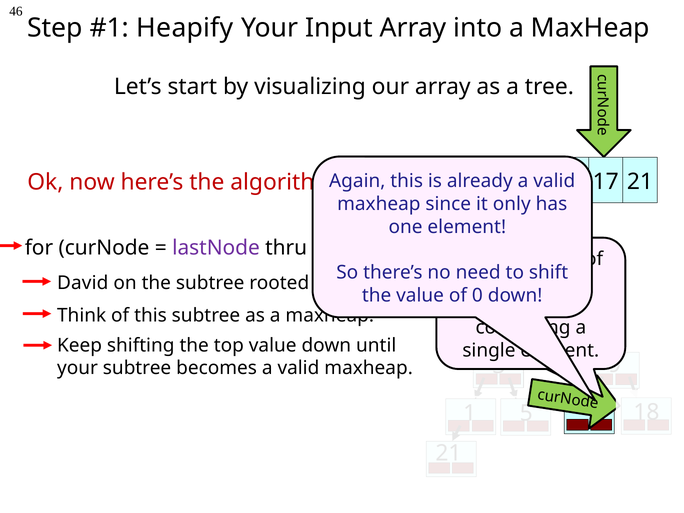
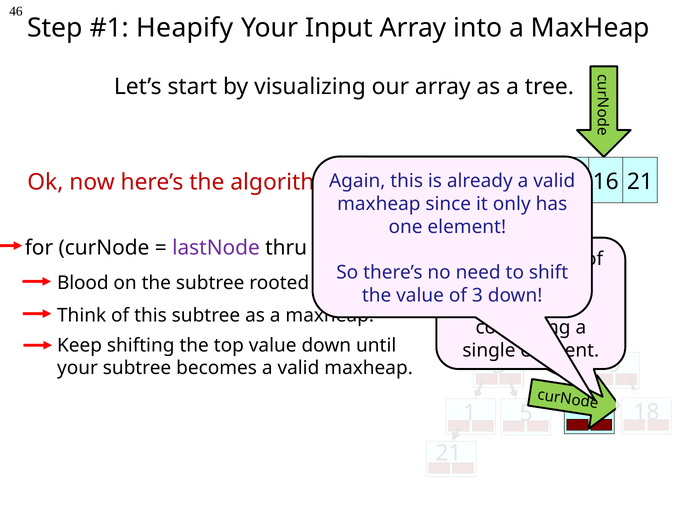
17: 17 -> 16
David: David -> Blood
of 0: 0 -> 3
